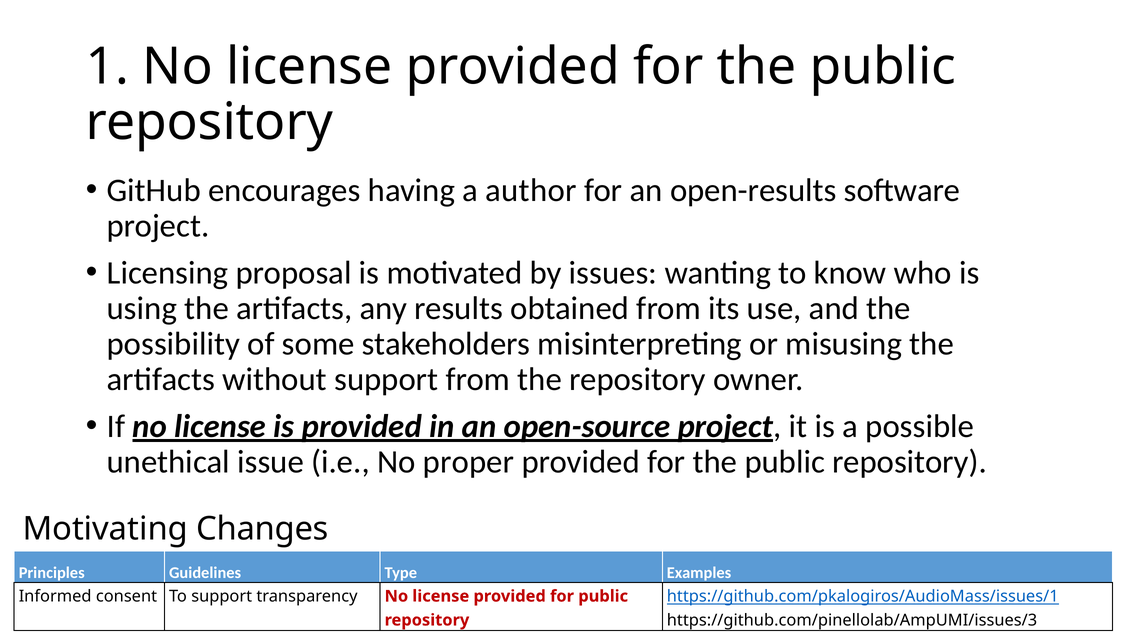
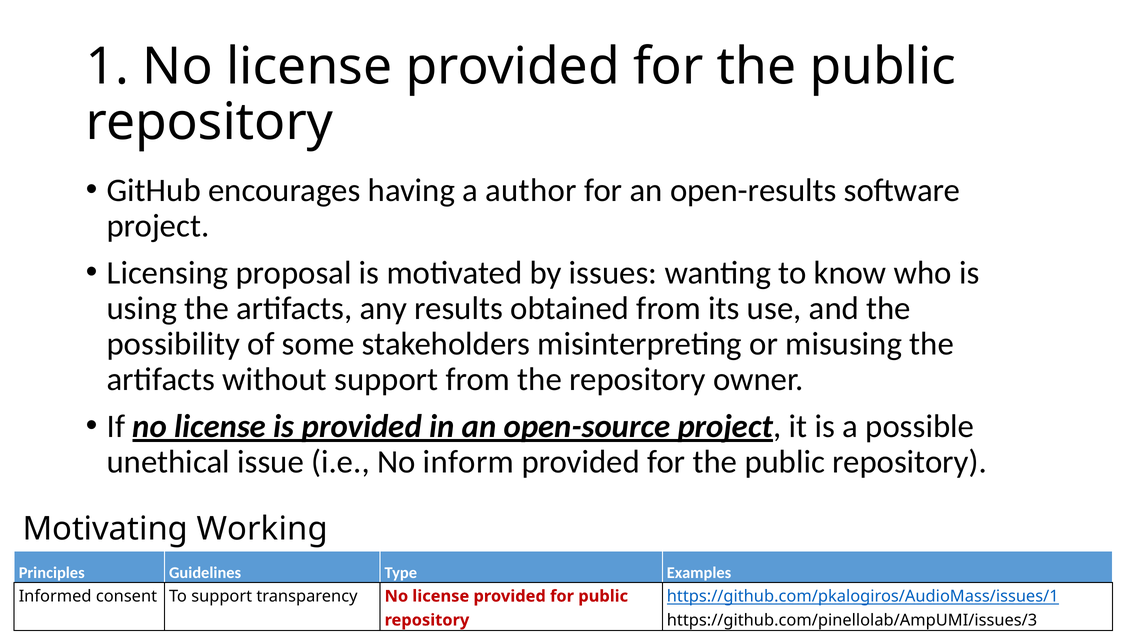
proper: proper -> inform
Changes: Changes -> Working
